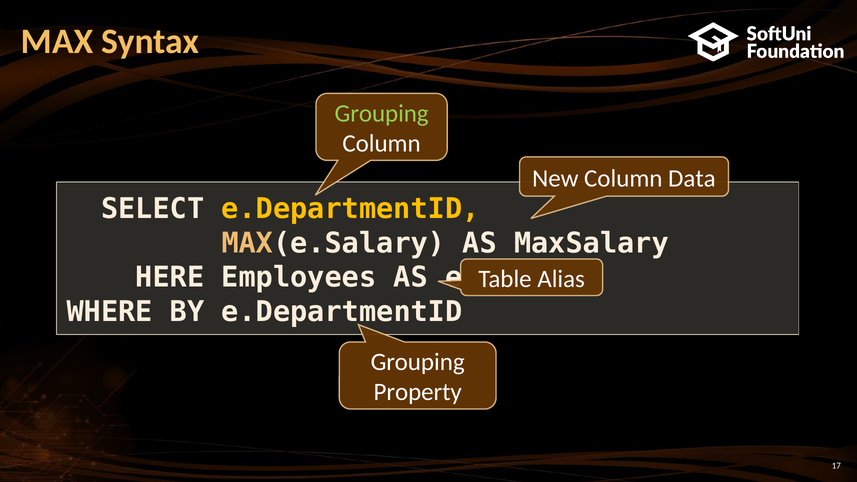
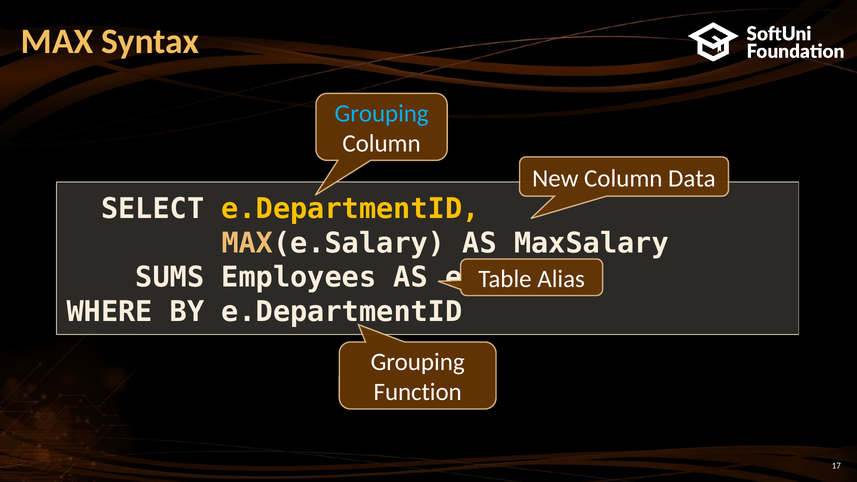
Grouping at (382, 114) colour: light green -> light blue
HERE: HERE -> SUMS
Property: Property -> Function
